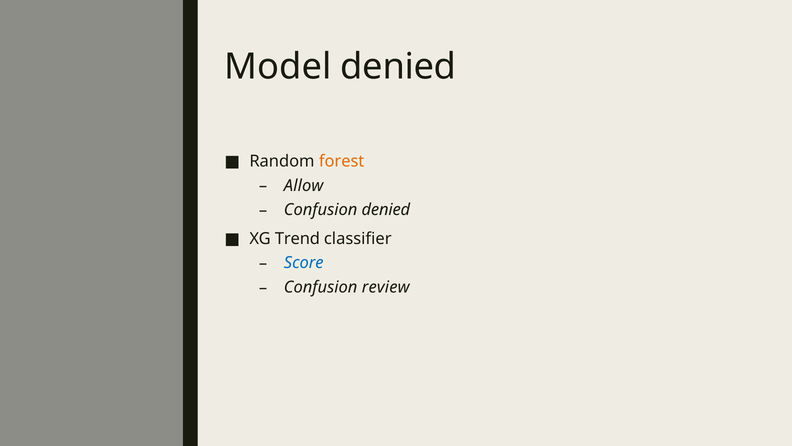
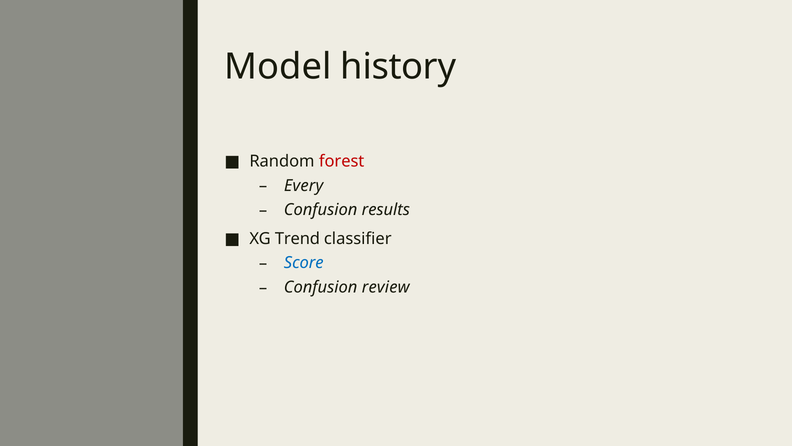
Model denied: denied -> history
forest colour: orange -> red
Allow: Allow -> Every
Confusion denied: denied -> results
